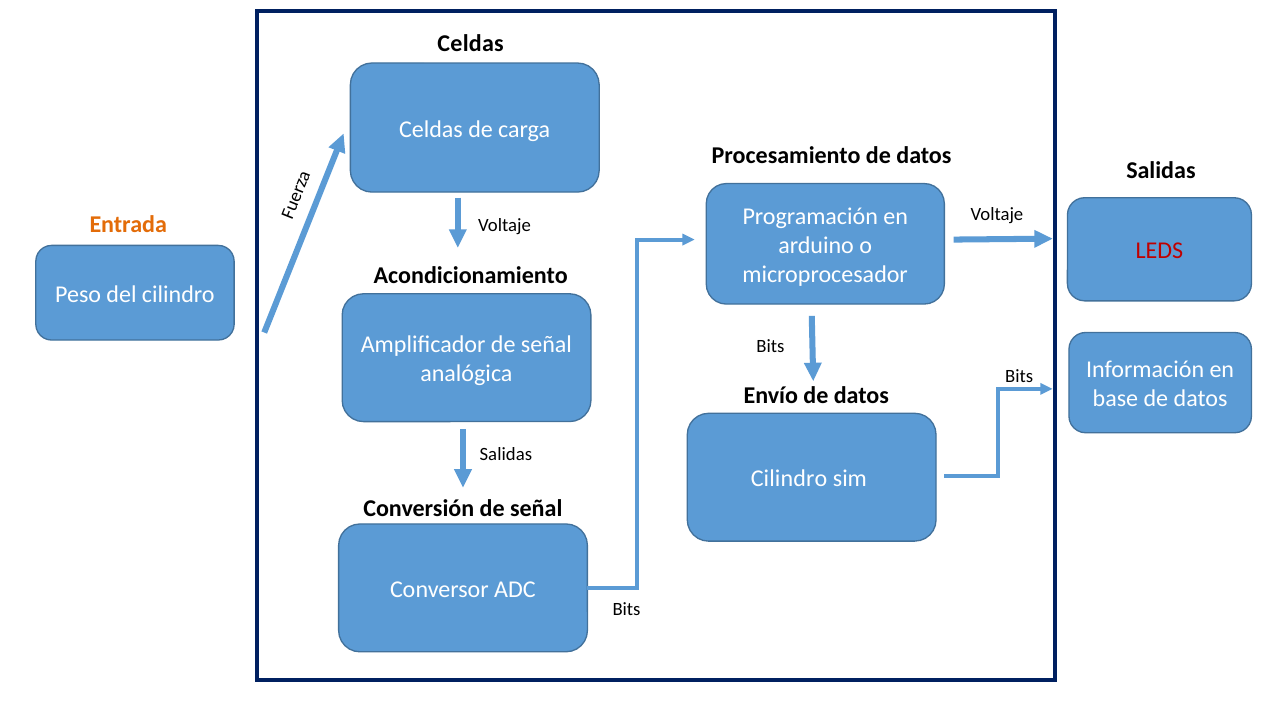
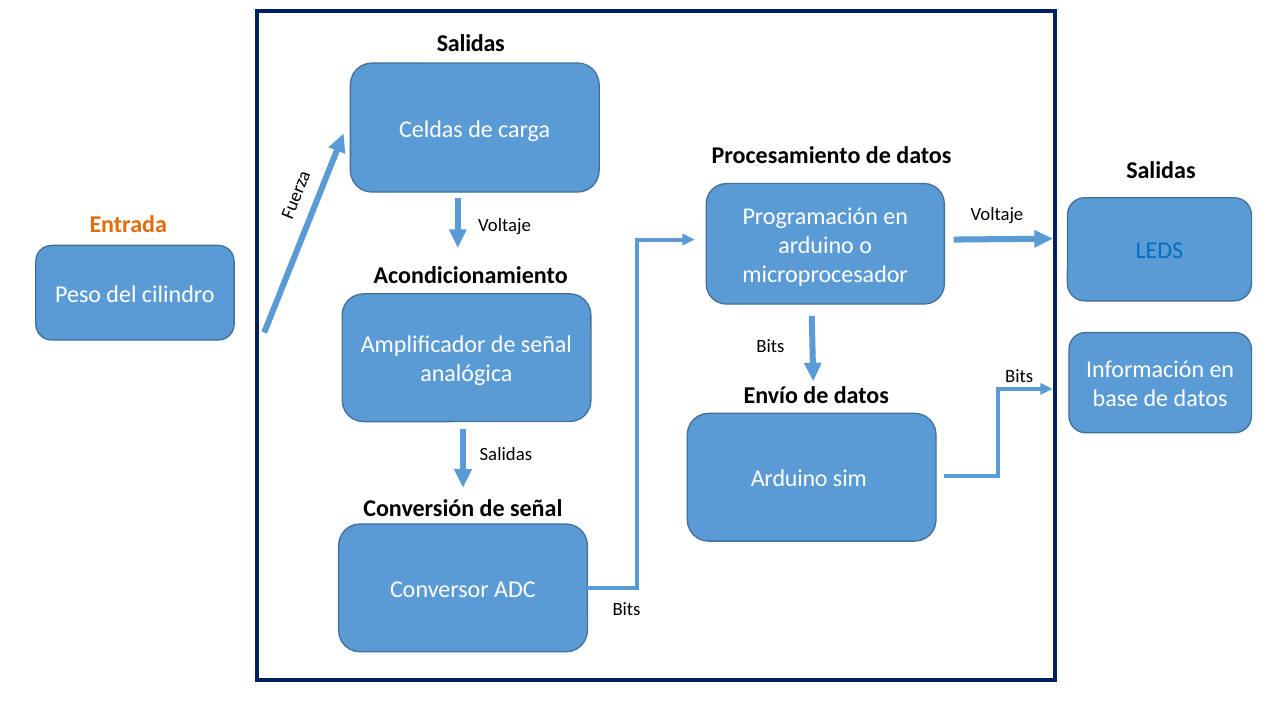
Celdas at (471, 43): Celdas -> Salidas
LEDS colour: red -> blue
Cilindro at (789, 479): Cilindro -> Arduino
